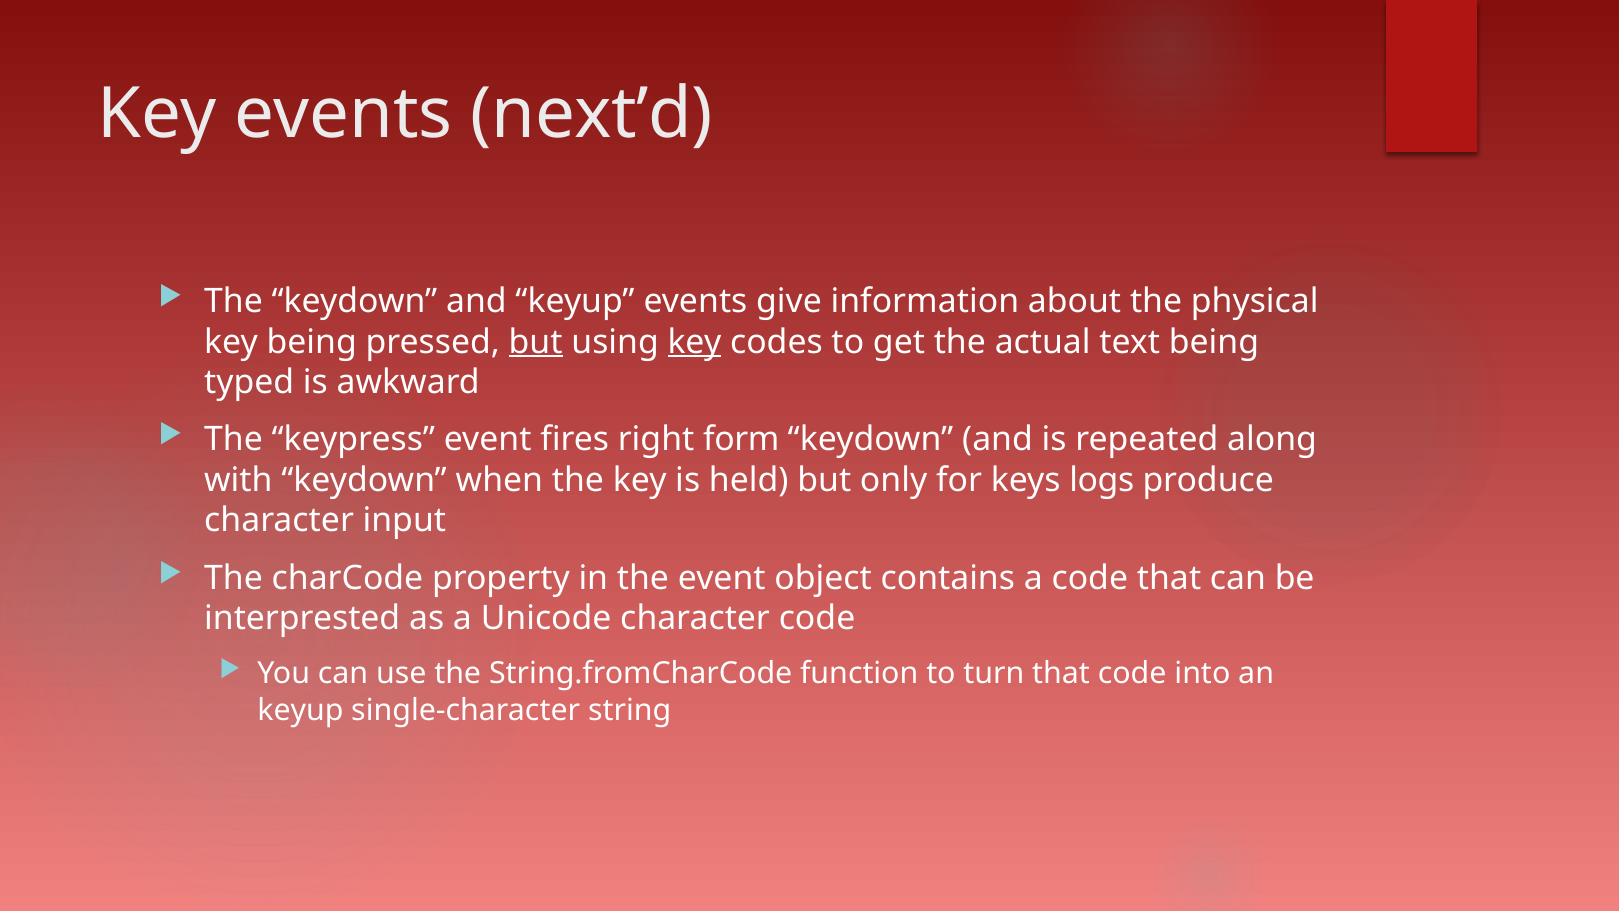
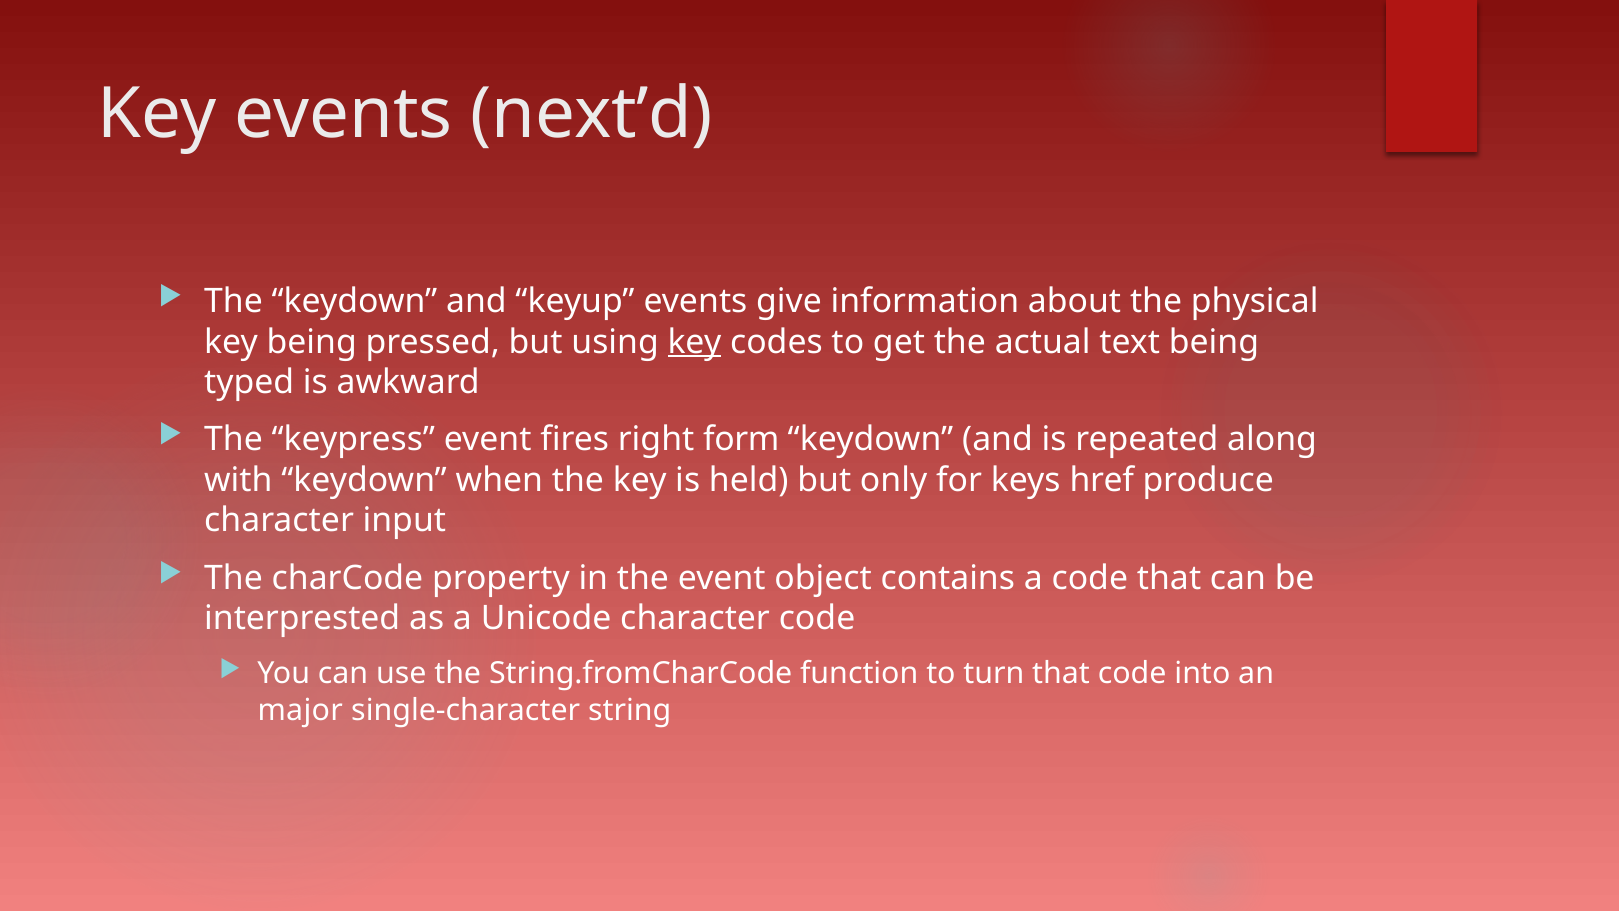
but at (536, 342) underline: present -> none
logs: logs -> href
keyup at (300, 710): keyup -> major
